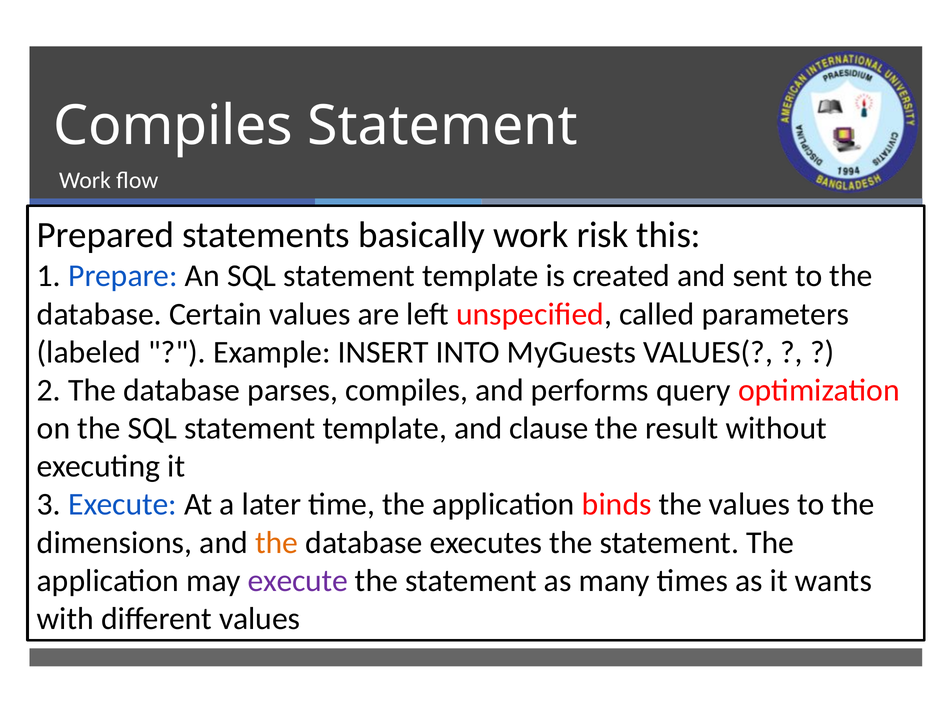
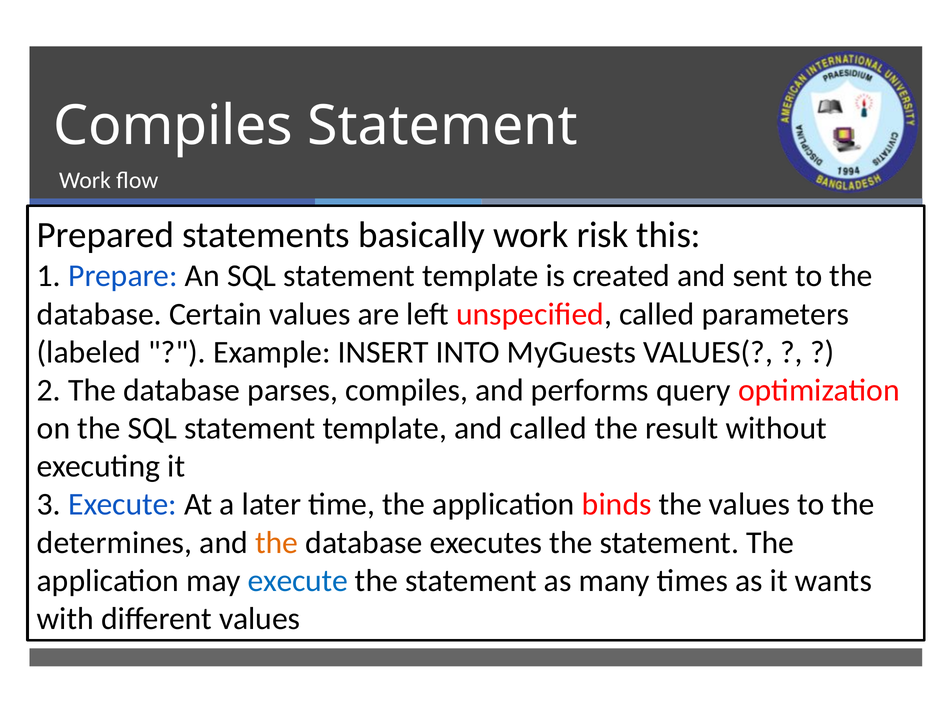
and clause: clause -> called
dimensions: dimensions -> determines
execute at (298, 581) colour: purple -> blue
